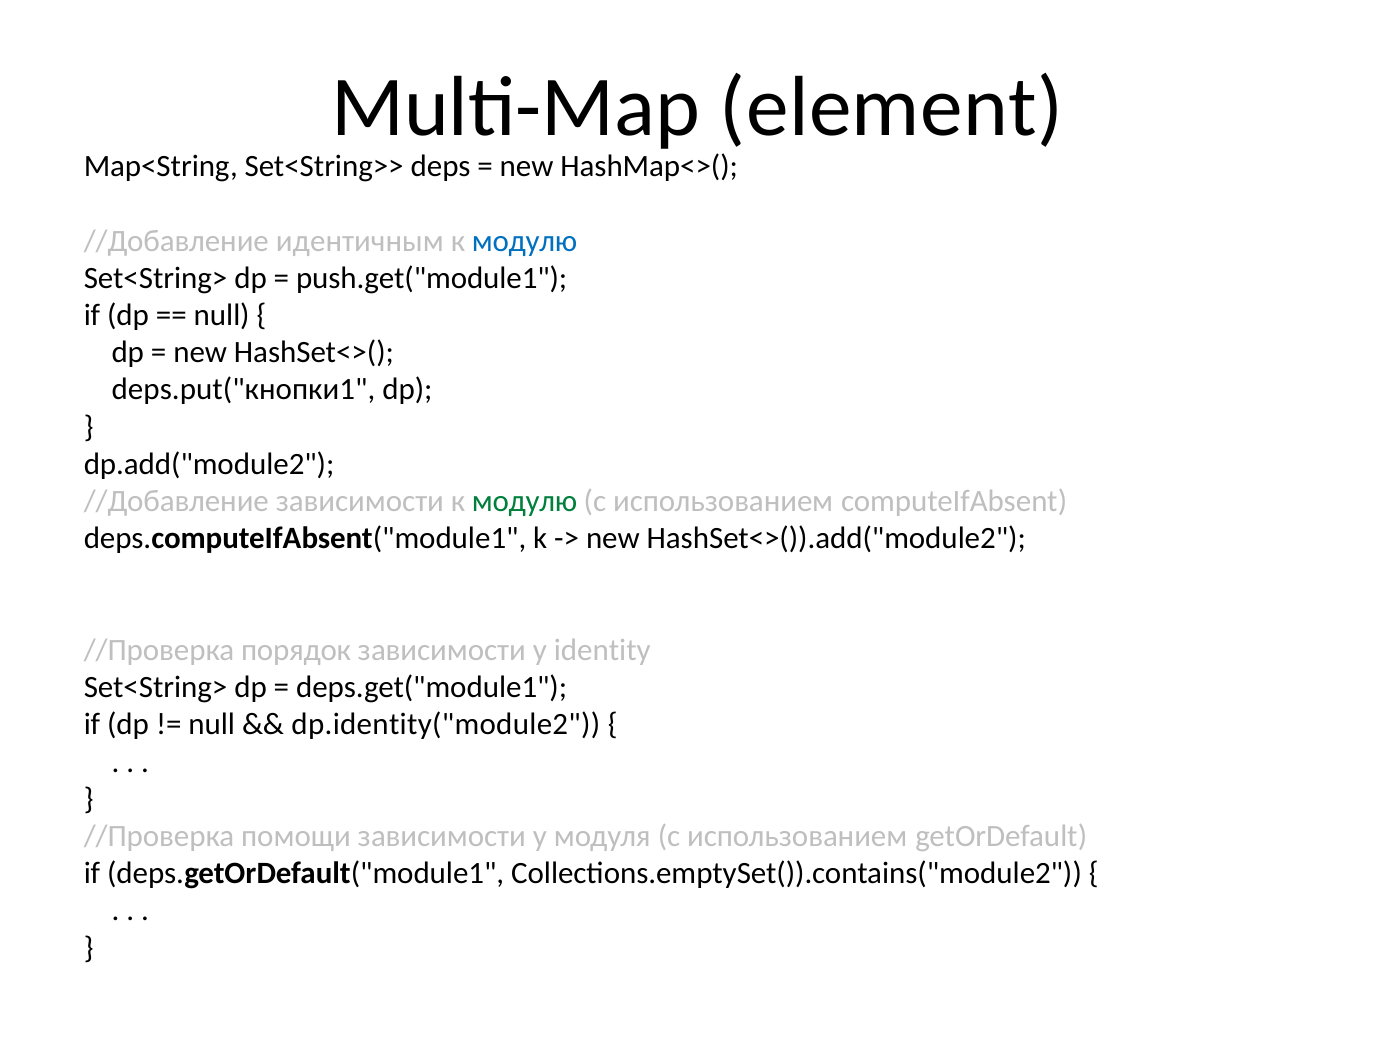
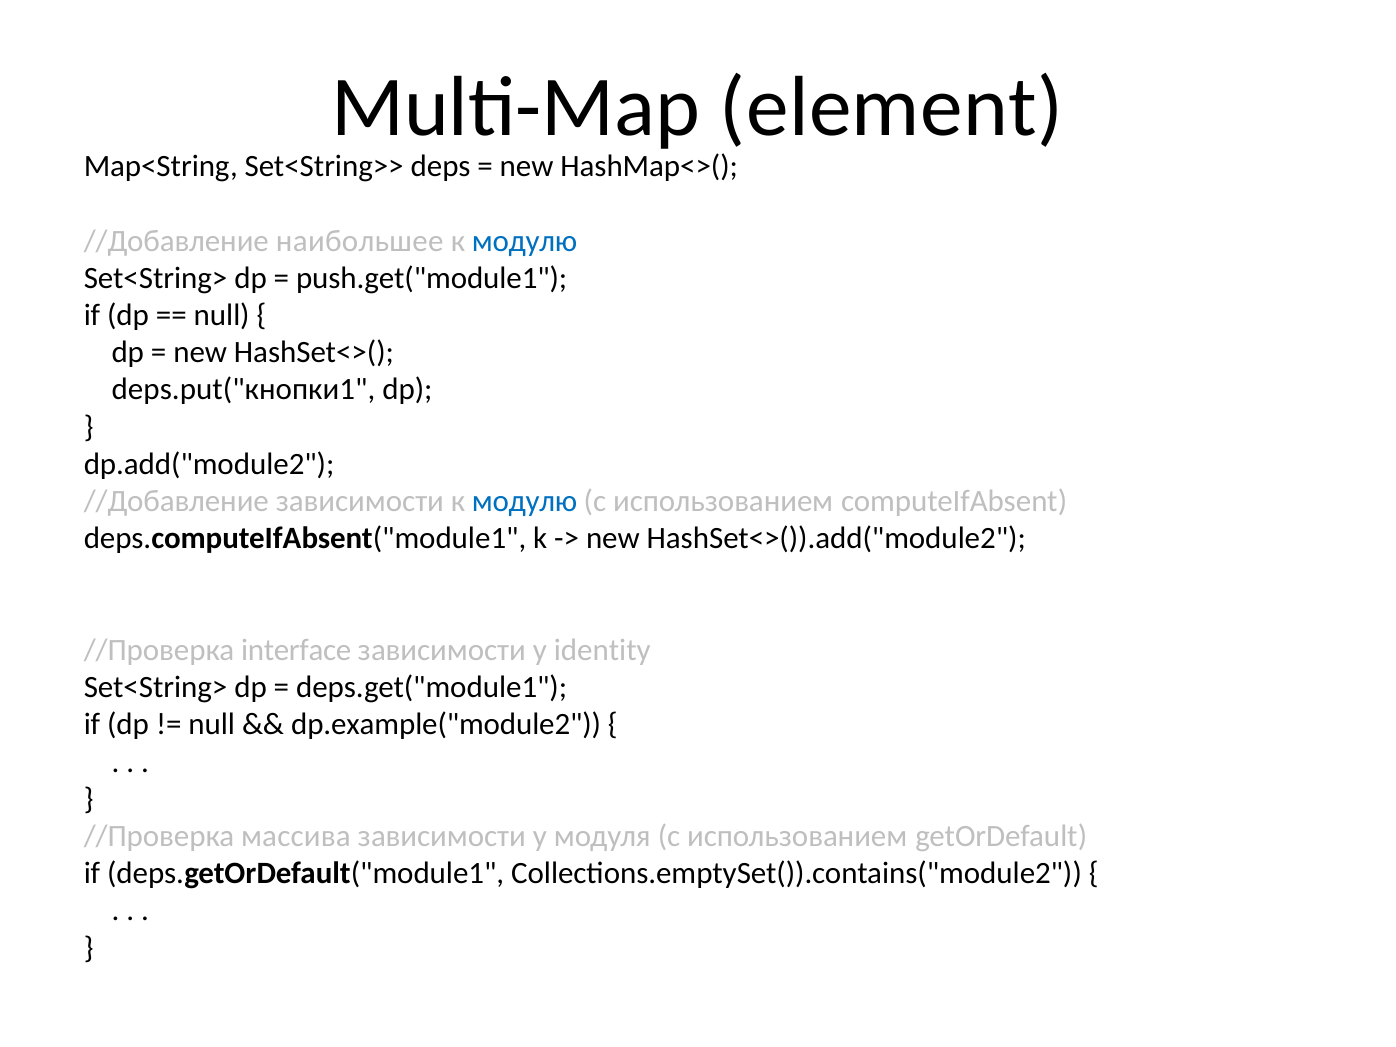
идентичным: идентичным -> наибольшее
модулю at (525, 501) colour: green -> blue
порядок: порядок -> interface
dp.identity("module2: dp.identity("module2 -> dp.example("module2
помощи: помощи -> массива
